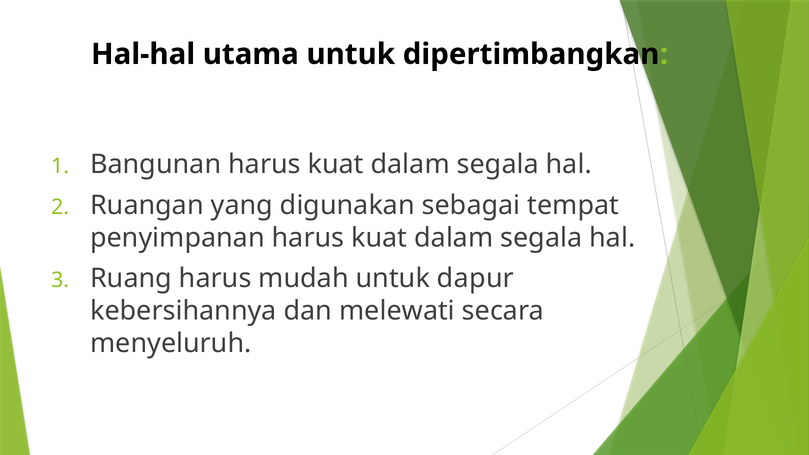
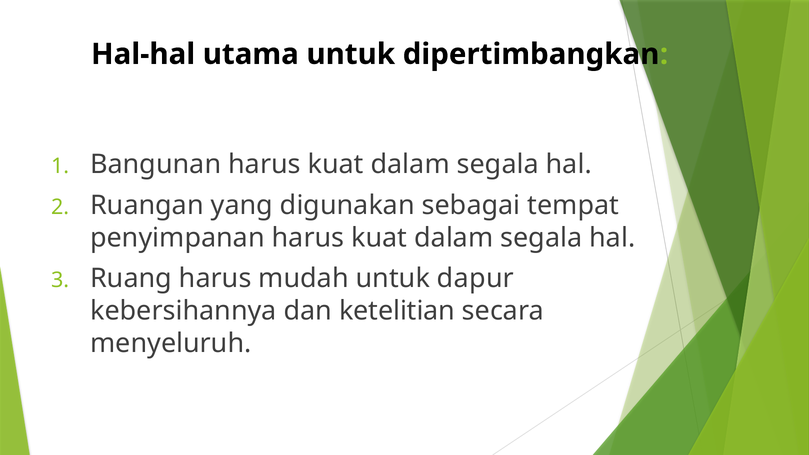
melewati: melewati -> ketelitian
